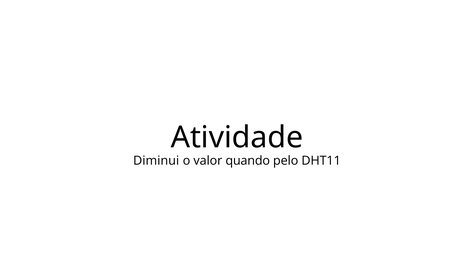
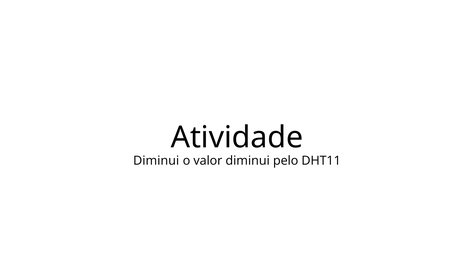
valor quando: quando -> diminui
